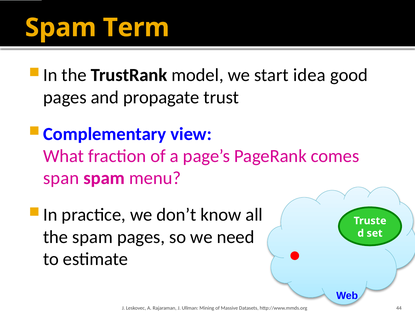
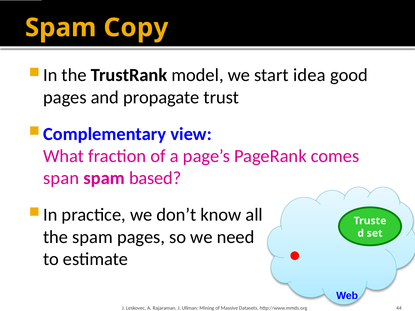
Term: Term -> Copy
menu: menu -> based
